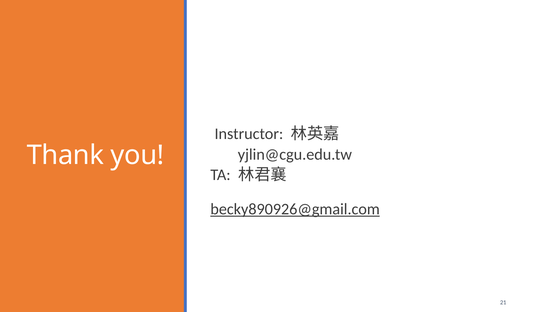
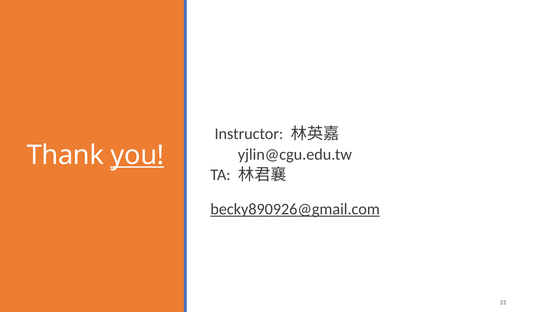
you underline: none -> present
